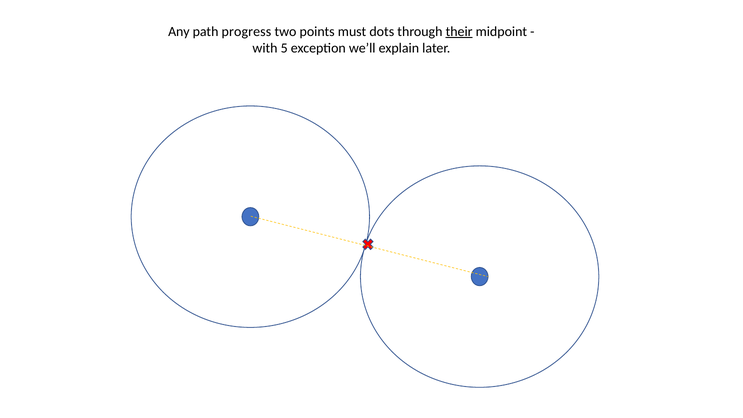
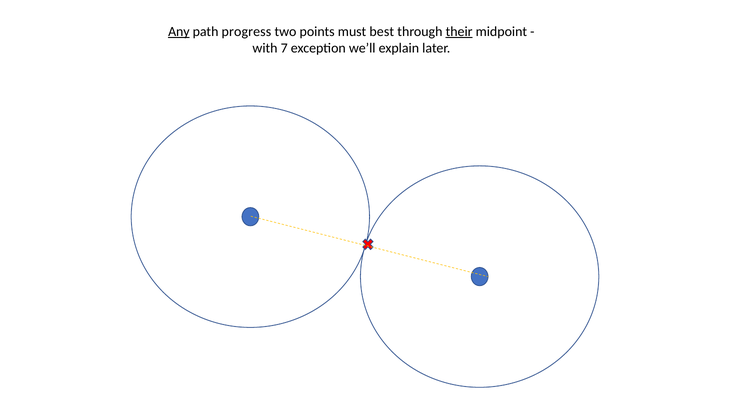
Any underline: none -> present
dots: dots -> best
5: 5 -> 7
